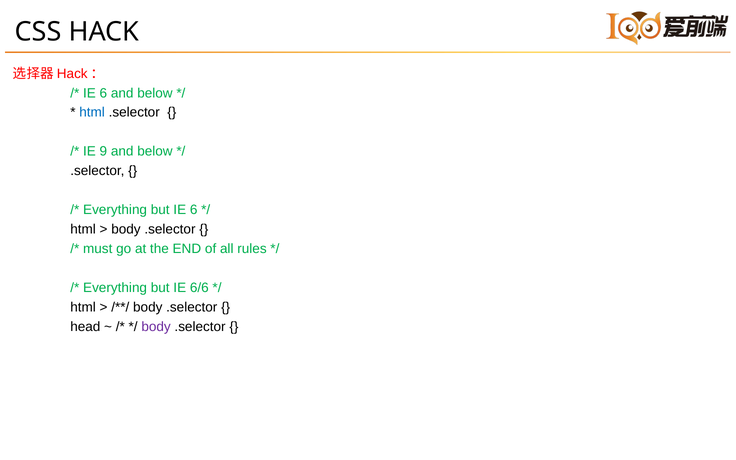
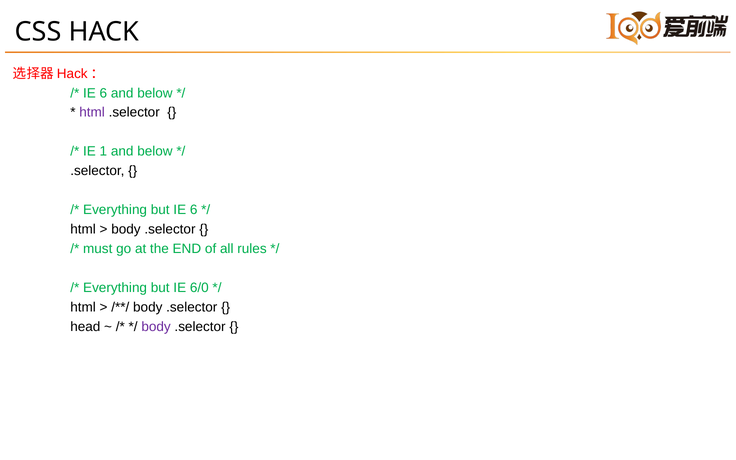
html at (92, 113) colour: blue -> purple
9: 9 -> 1
6/6: 6/6 -> 6/0
